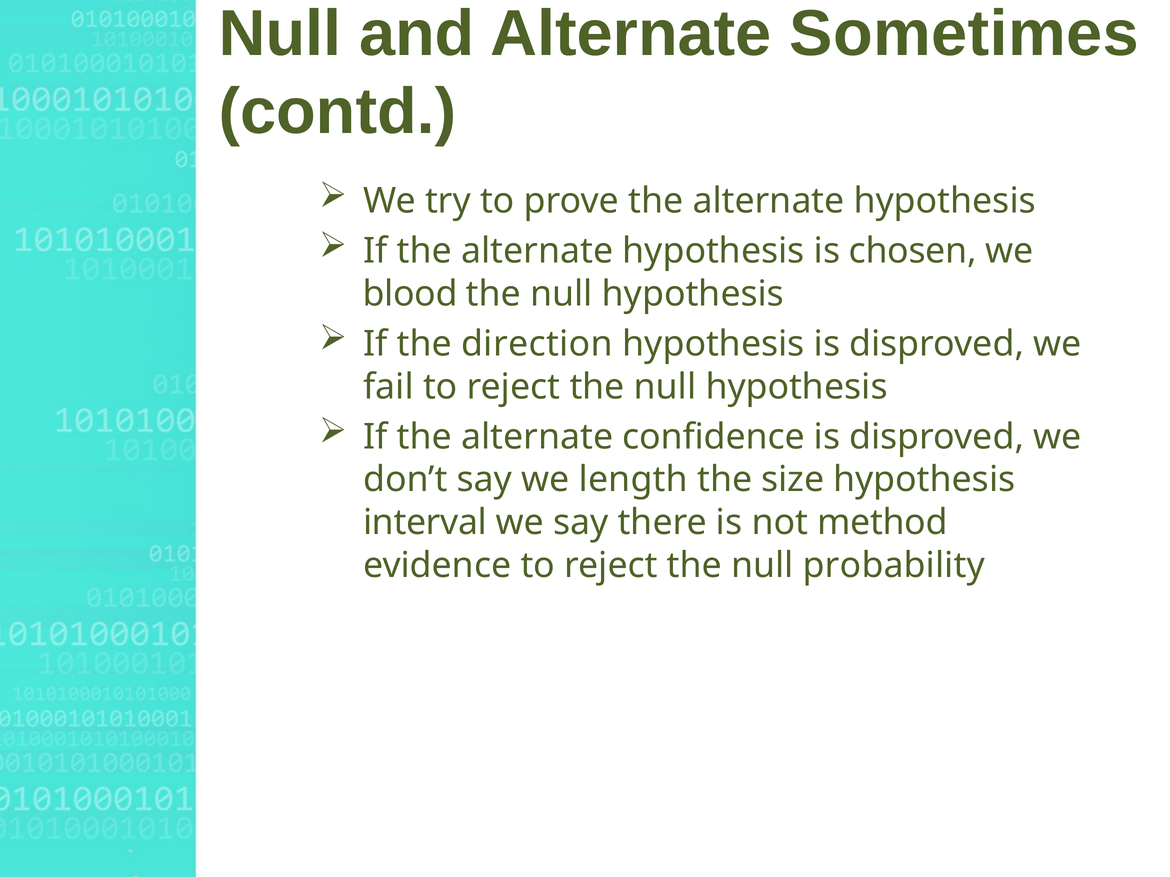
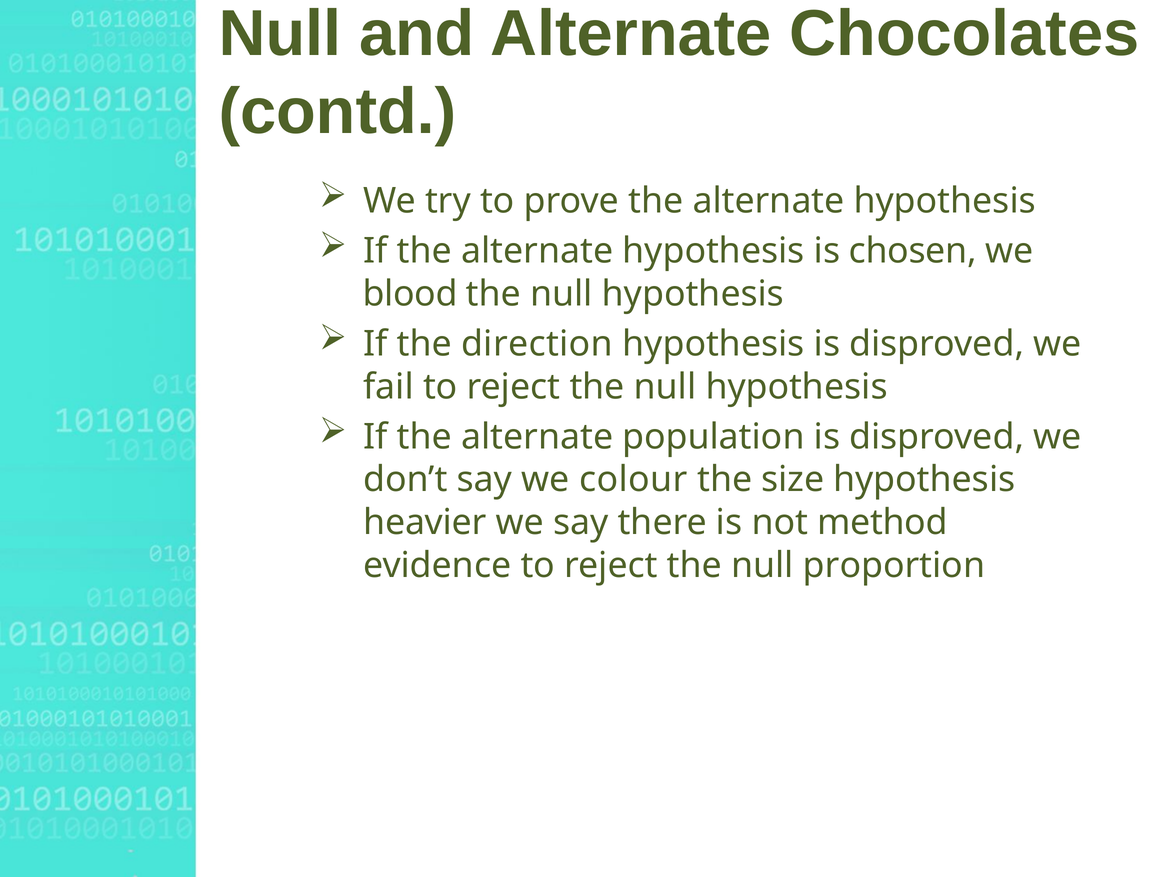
Sometimes: Sometimes -> Chocolates
confidence: confidence -> population
length: length -> colour
interval: interval -> heavier
probability: probability -> proportion
